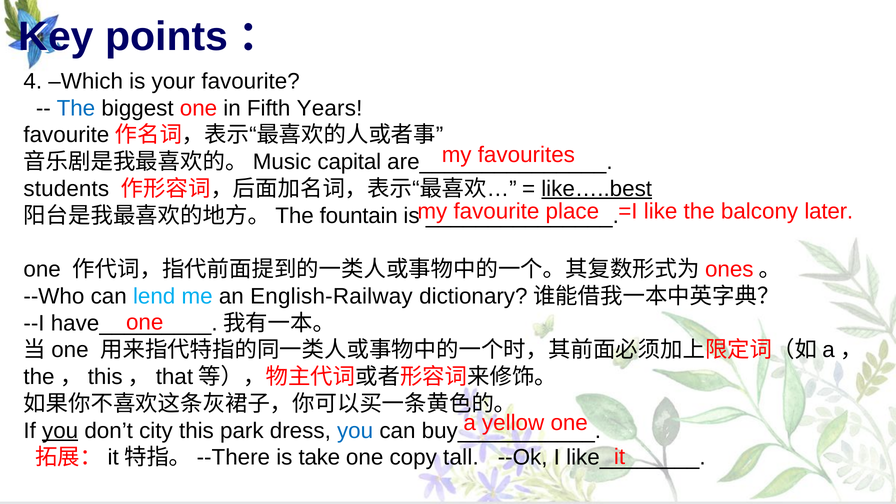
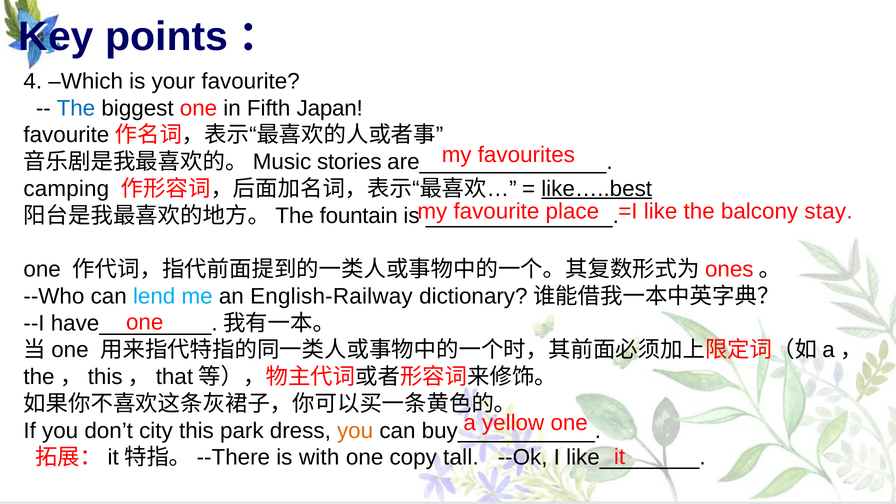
Years: Years -> Japan
capital: capital -> stories
students: students -> camping
later: later -> stay
you at (60, 431) underline: present -> none
you at (355, 431) colour: blue -> orange
take: take -> with
